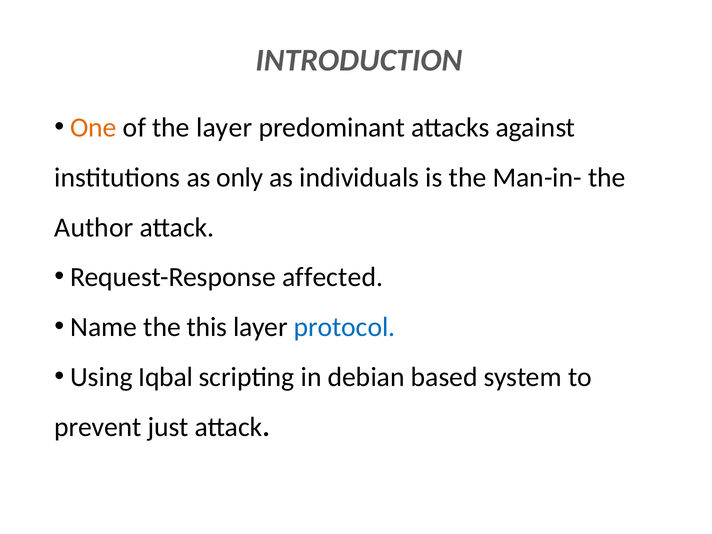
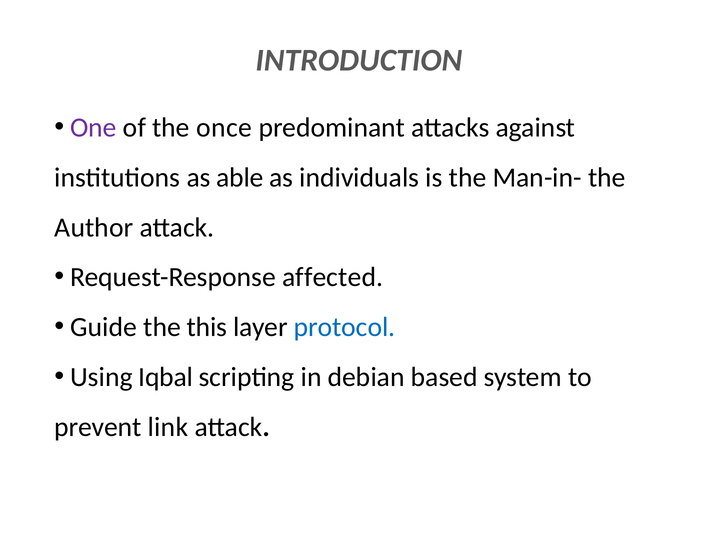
One colour: orange -> purple
the layer: layer -> once
only: only -> able
Name: Name -> Guide
just: just -> link
